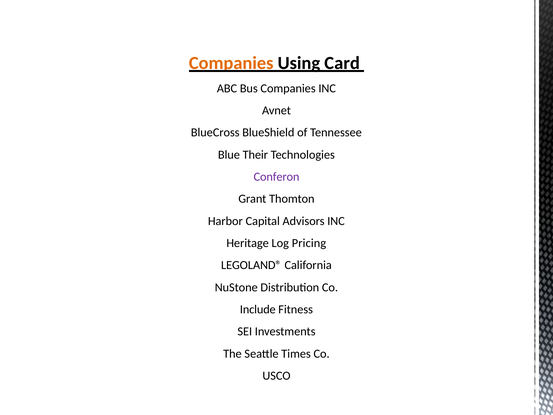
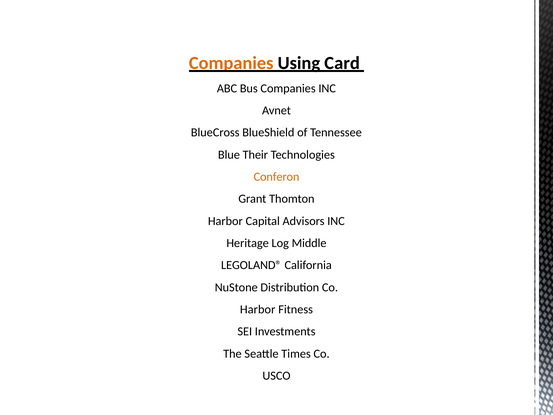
Conferon colour: purple -> orange
Pricing: Pricing -> Middle
Include at (258, 309): Include -> Harbor
